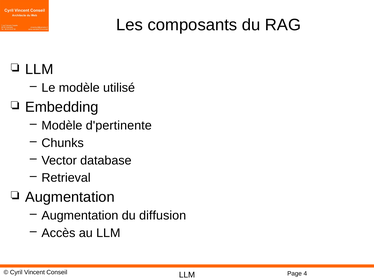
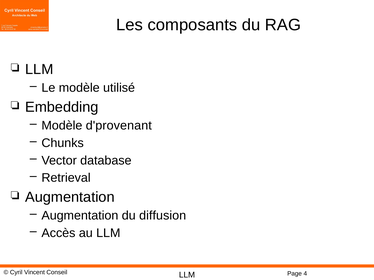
d'pertinente: d'pertinente -> d'provenant
